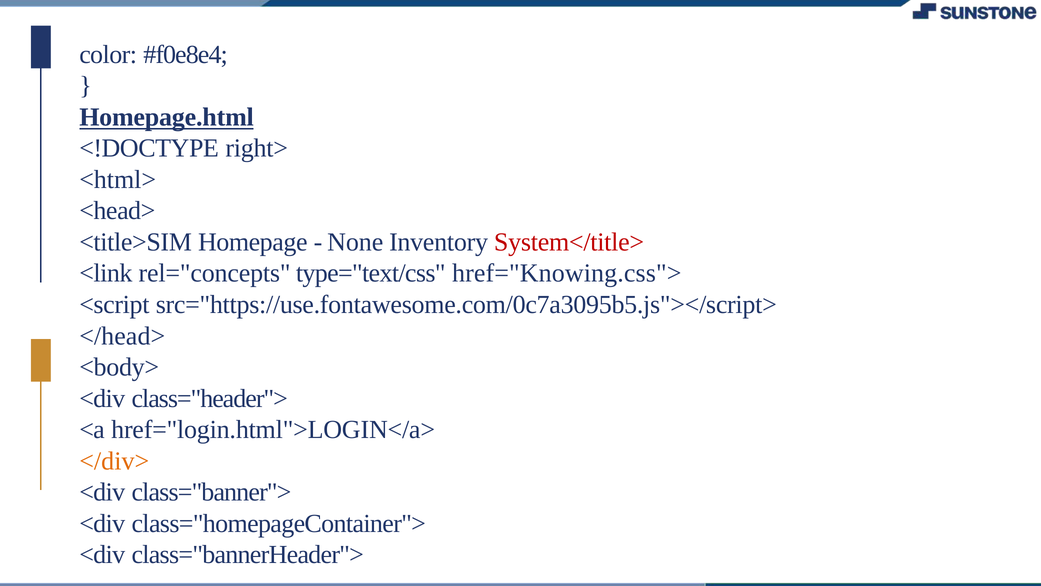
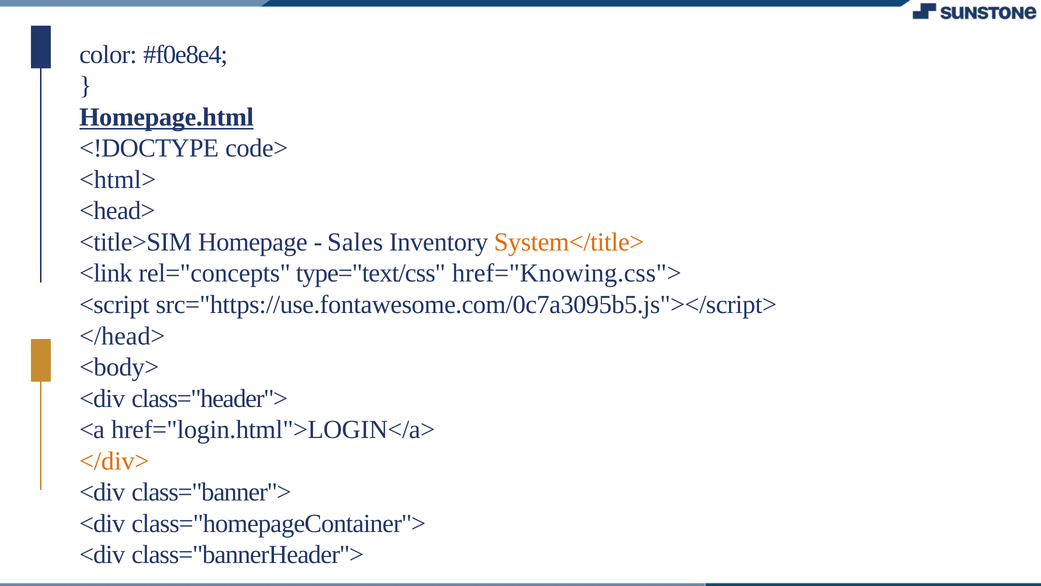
right>: right> -> code>
None: None -> Sales
System</title> colour: red -> orange
